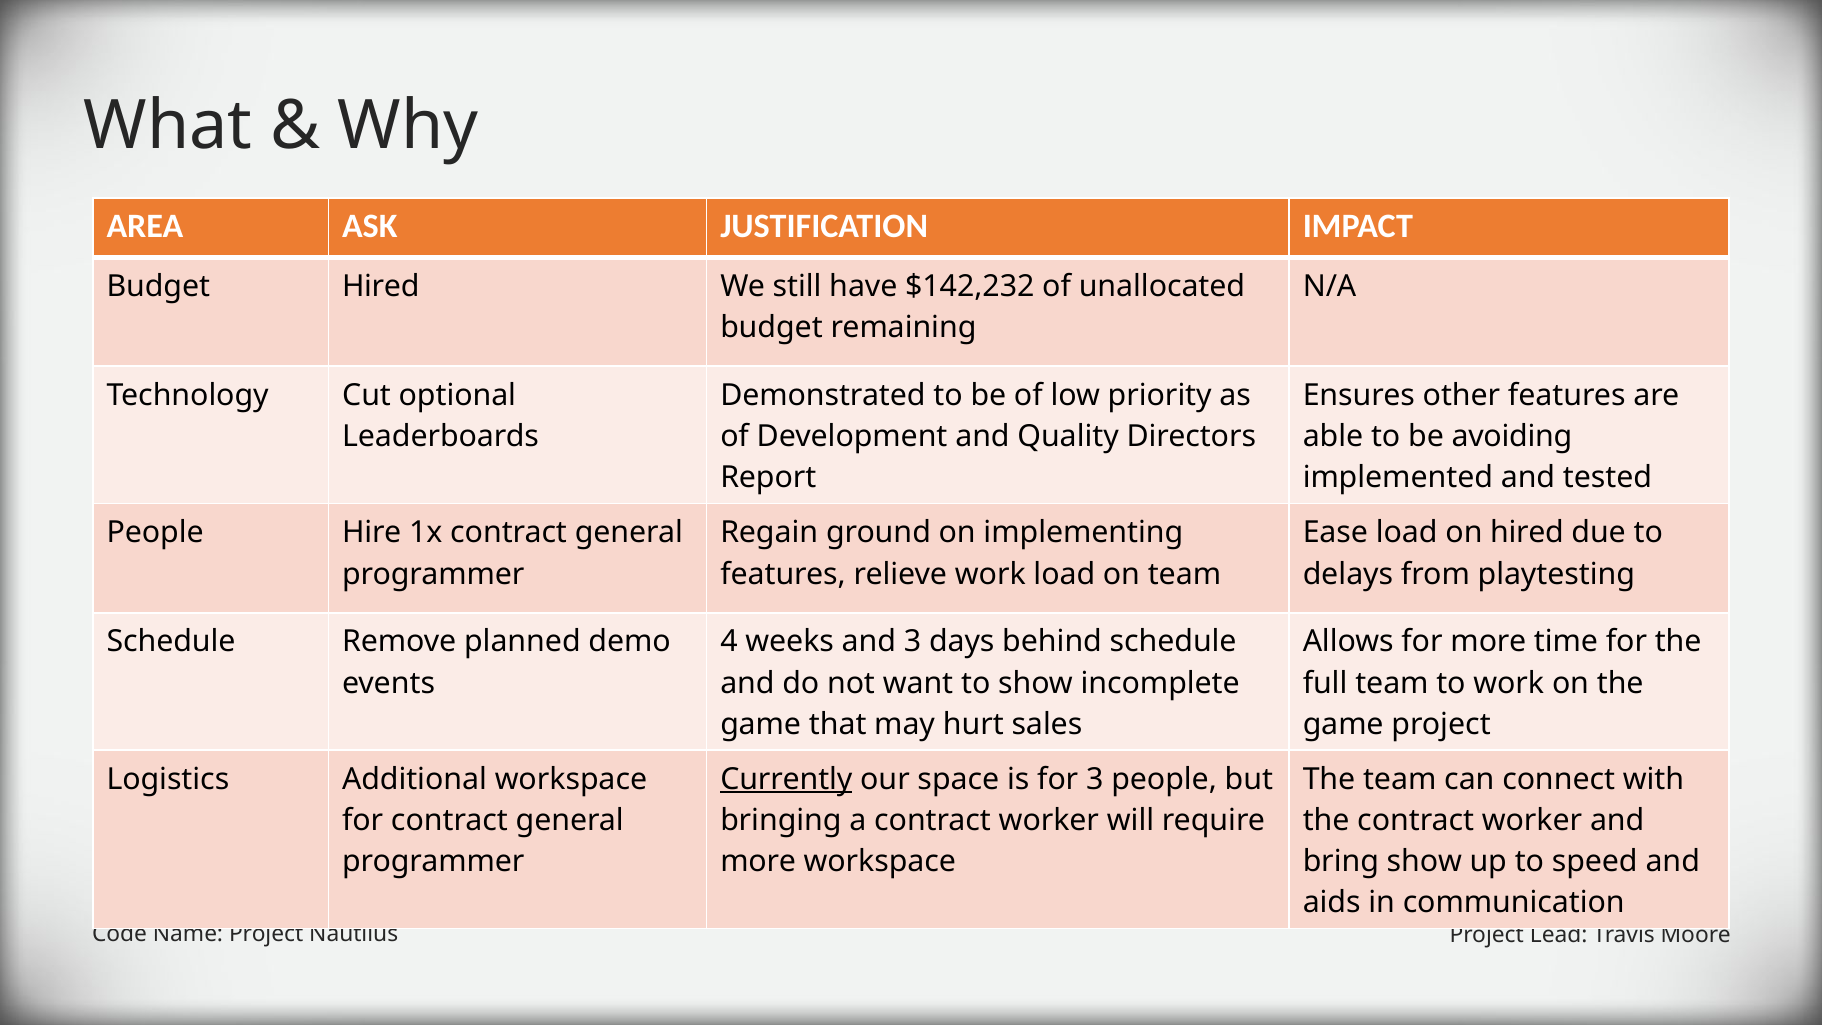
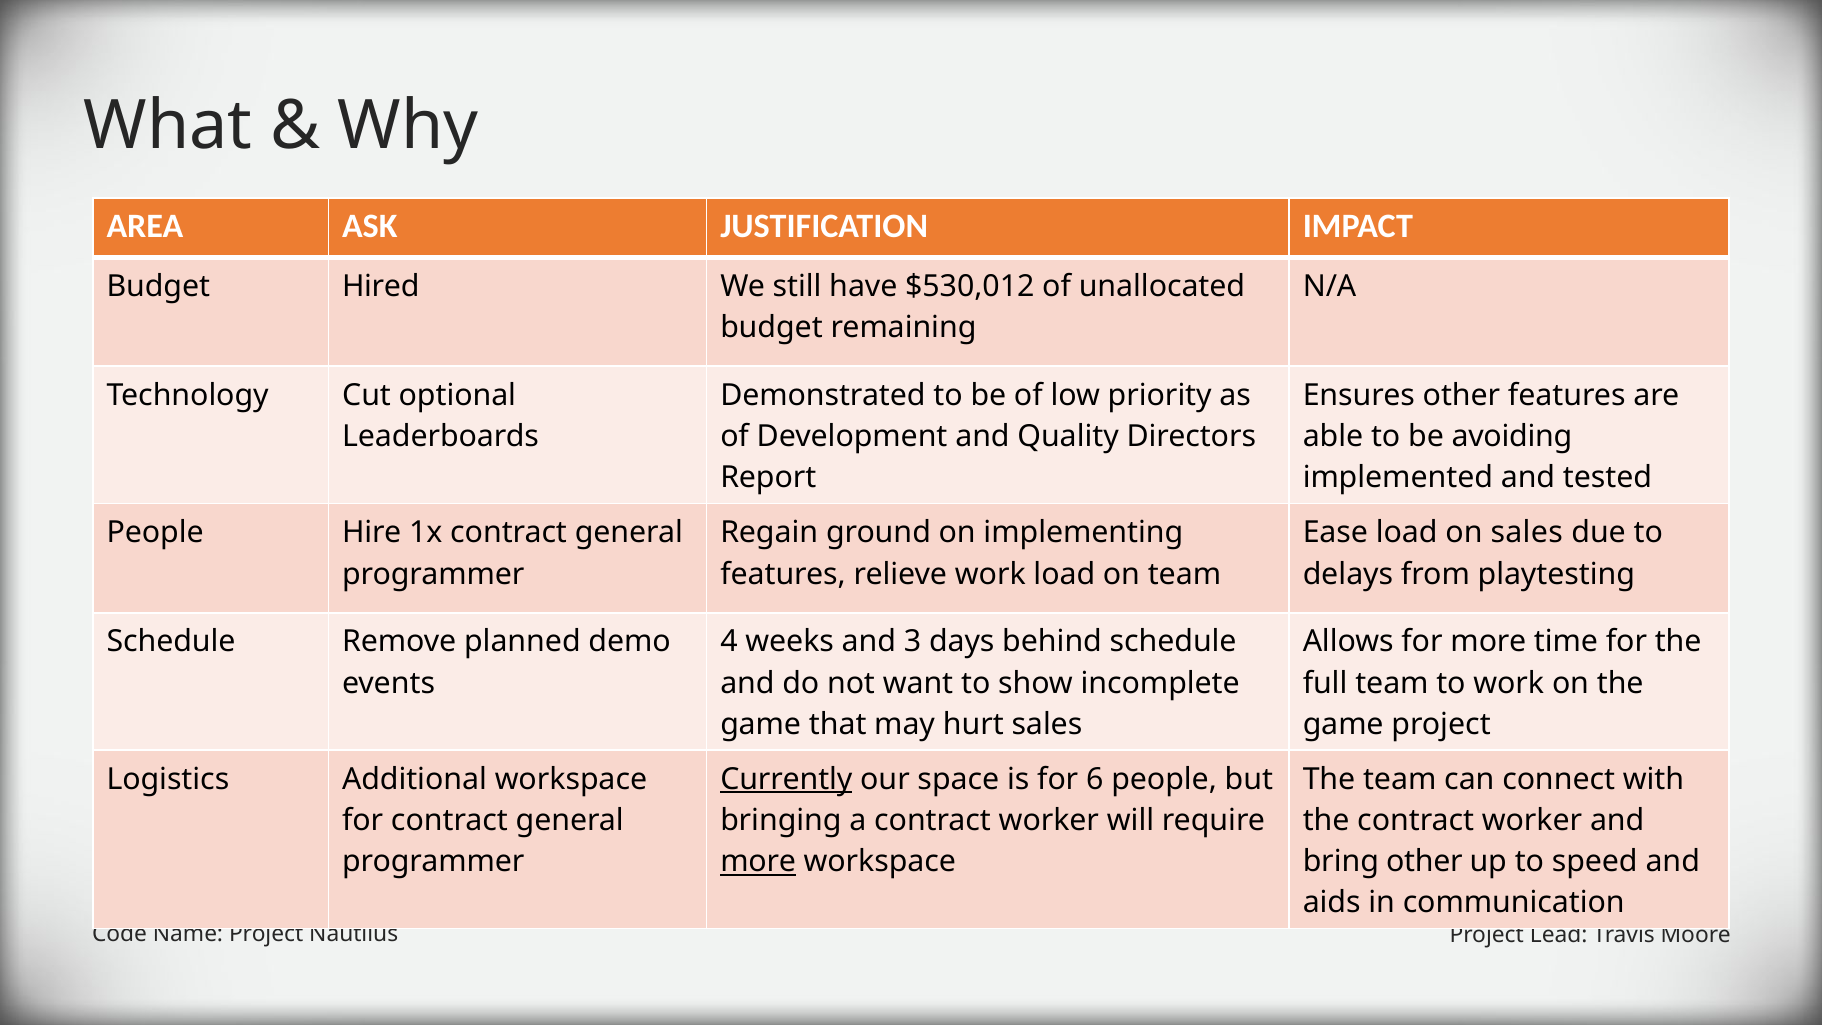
$142,232: $142,232 -> $530,012
on hired: hired -> sales
for 3: 3 -> 6
more at (758, 862) underline: none -> present
bring show: show -> other
